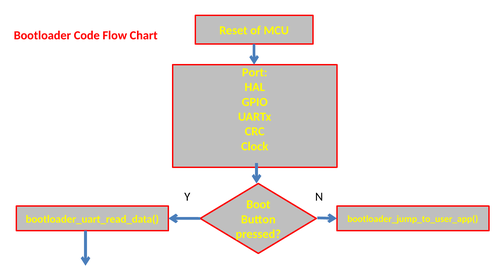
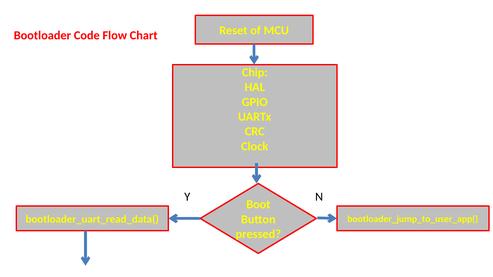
Port: Port -> Chip
